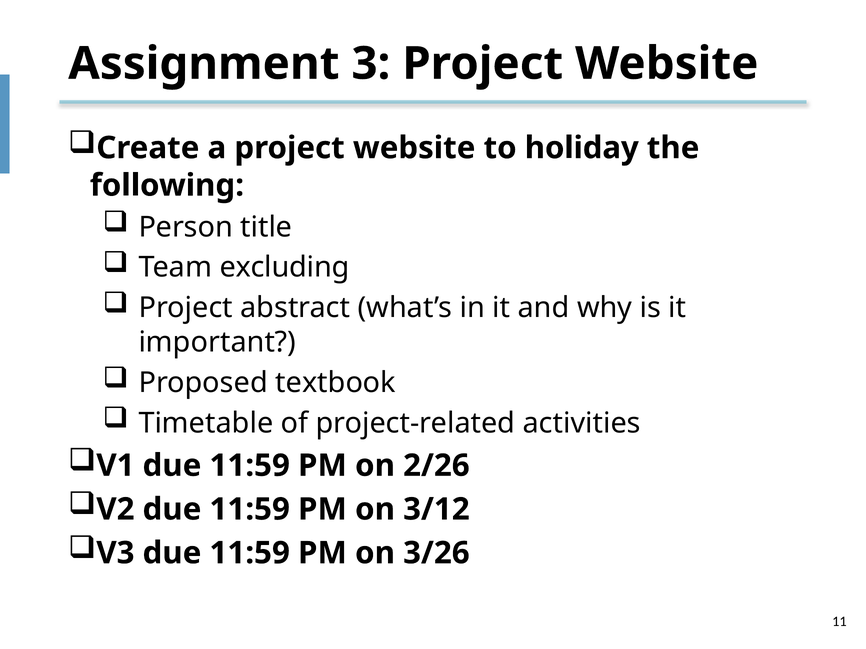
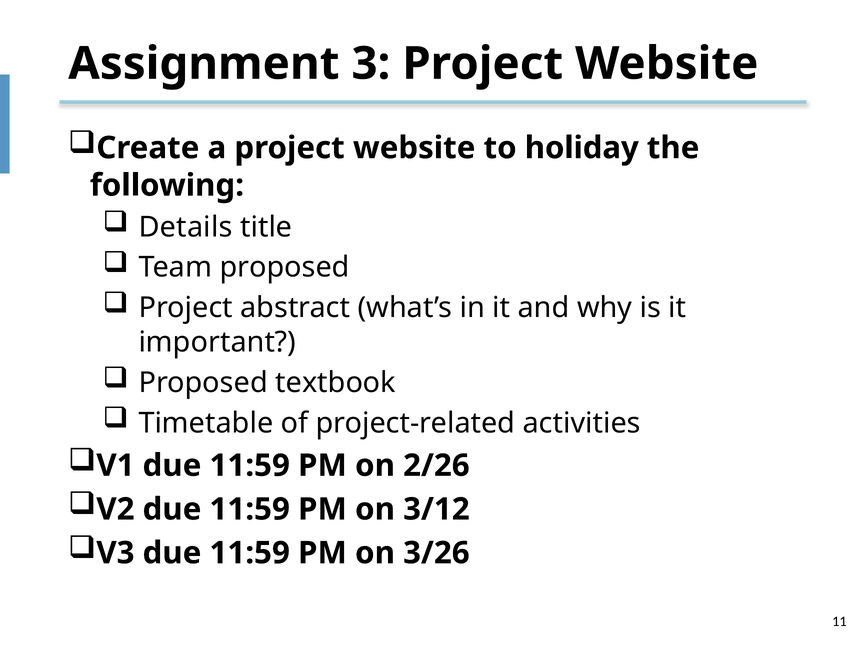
Person: Person -> Details
Team excluding: excluding -> proposed
